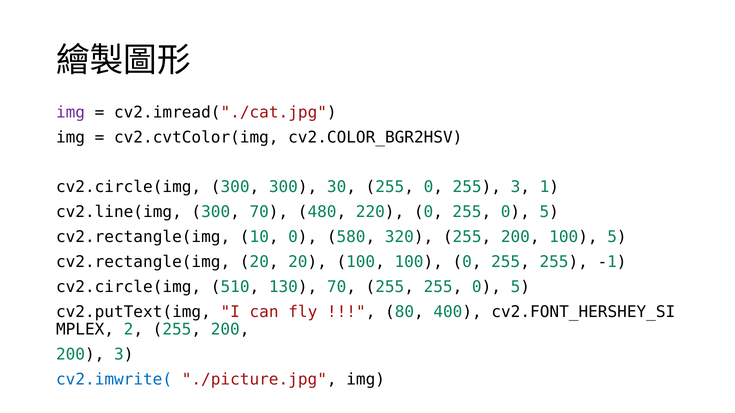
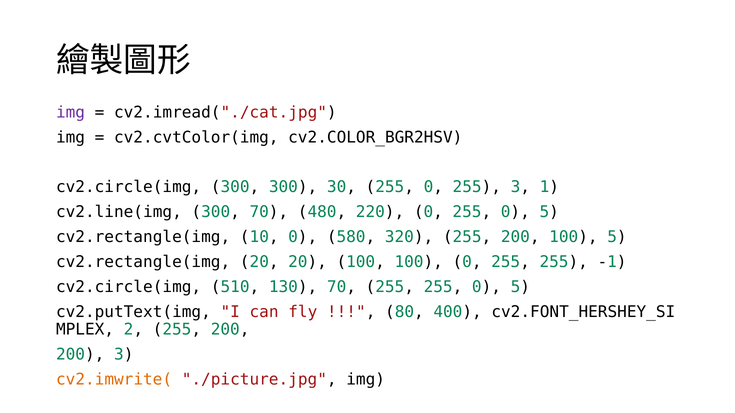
cv2.imwrite( colour: blue -> orange
